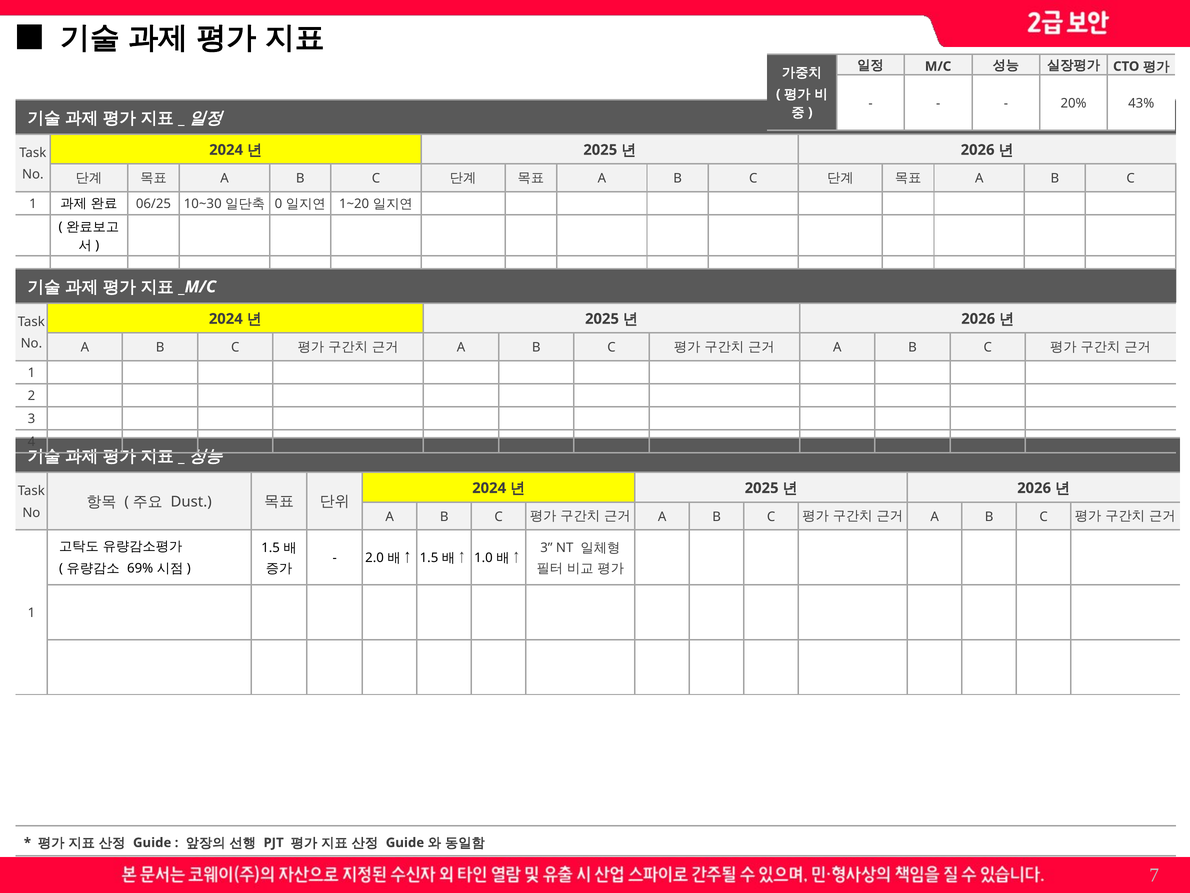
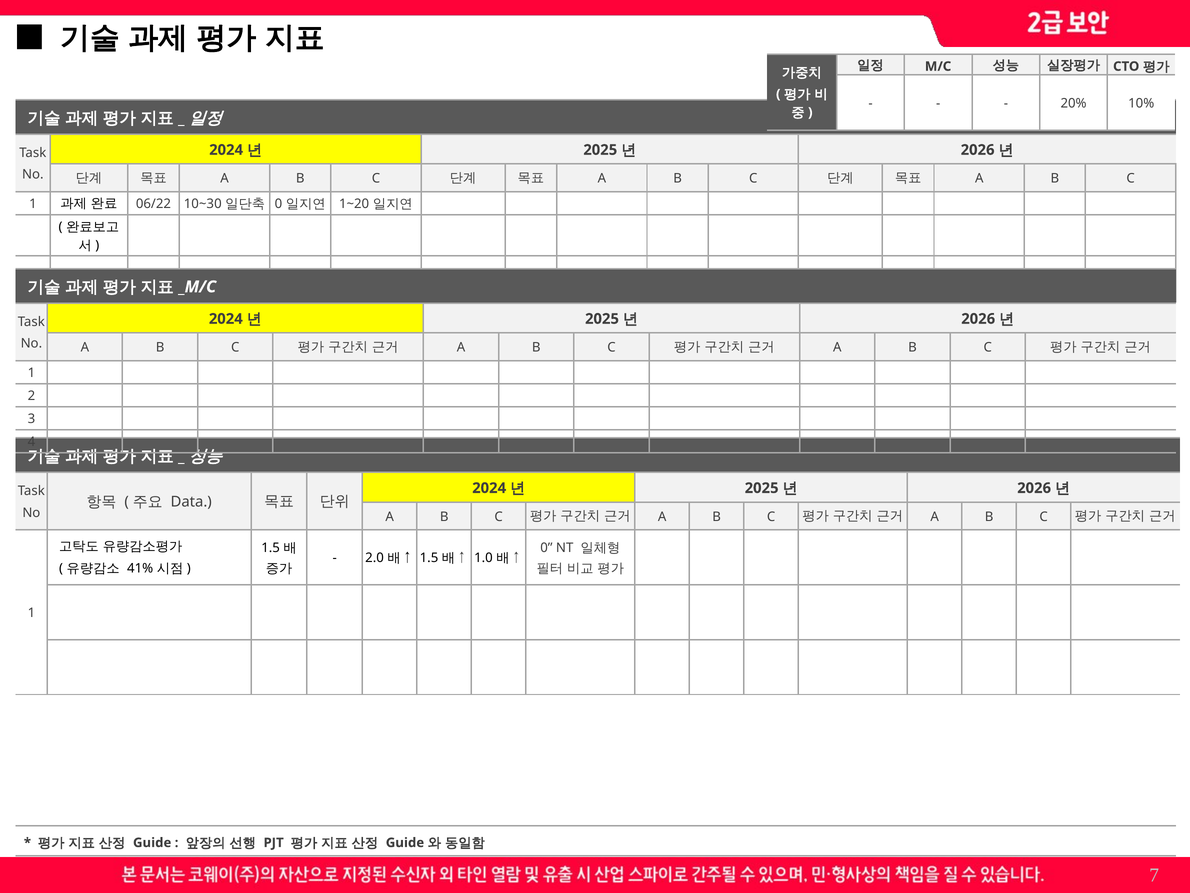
43%: 43% -> 10%
06/25: 06/25 -> 06/22
Dust: Dust -> Data
3 at (546, 548): 3 -> 0
69%: 69% -> 41%
